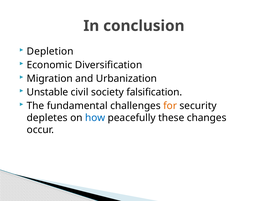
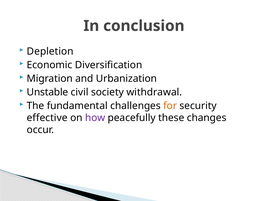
falsification: falsification -> withdrawal
depletes: depletes -> effective
how colour: blue -> purple
